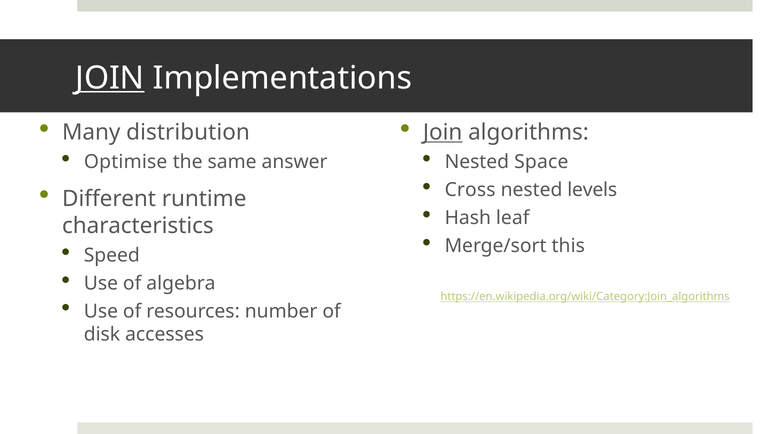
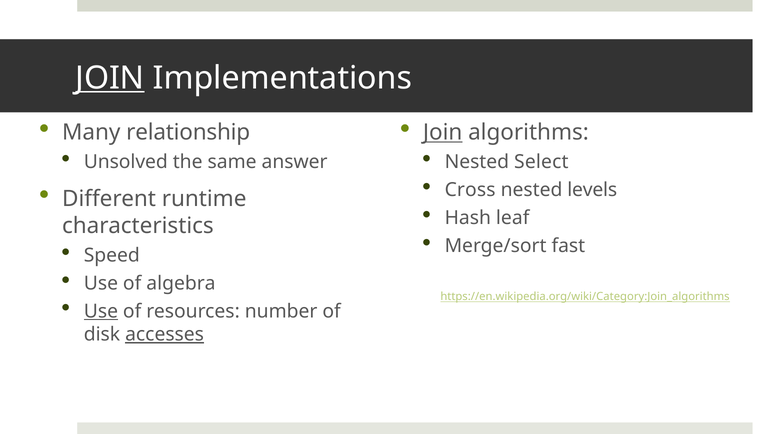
distribution: distribution -> relationship
Optimise: Optimise -> Unsolved
Space: Space -> Select
this: this -> fast
Use at (101, 311) underline: none -> present
accesses underline: none -> present
